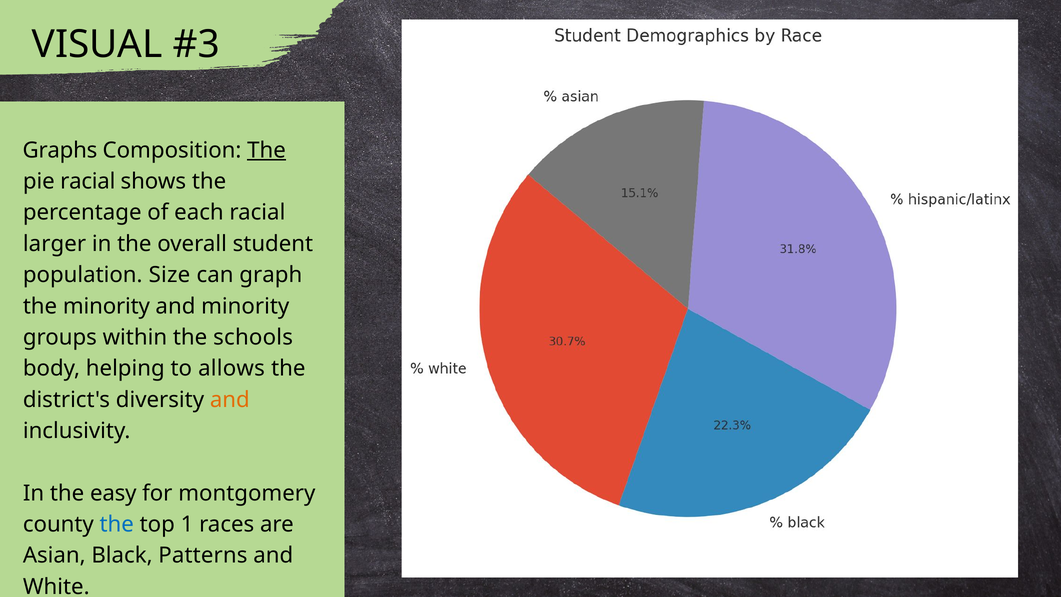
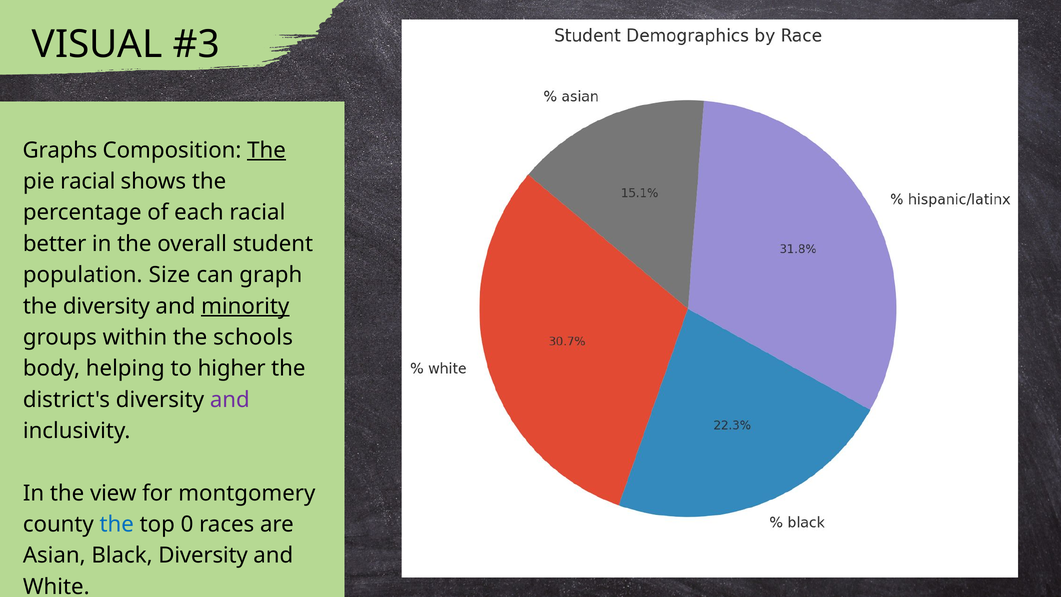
larger: larger -> better
the minority: minority -> diversity
minority at (245, 306) underline: none -> present
allows: allows -> higher
and at (230, 400) colour: orange -> purple
easy: easy -> view
1: 1 -> 0
Black Patterns: Patterns -> Diversity
